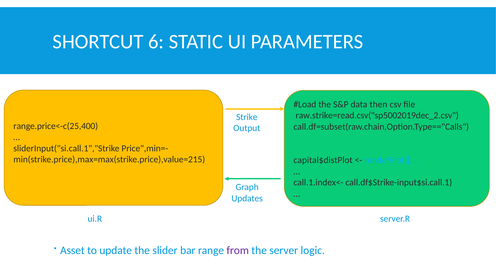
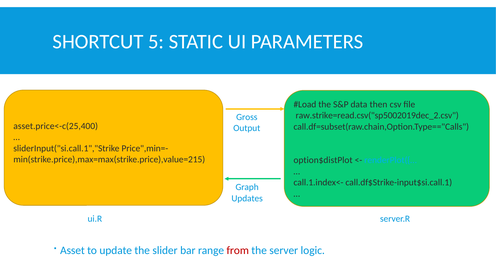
6: 6 -> 5
Strike: Strike -> Gross
range.price<-c(25,400: range.price<-c(25,400 -> asset.price<-c(25,400
capital$distPlot: capital$distPlot -> option$distPlot
from colour: purple -> red
